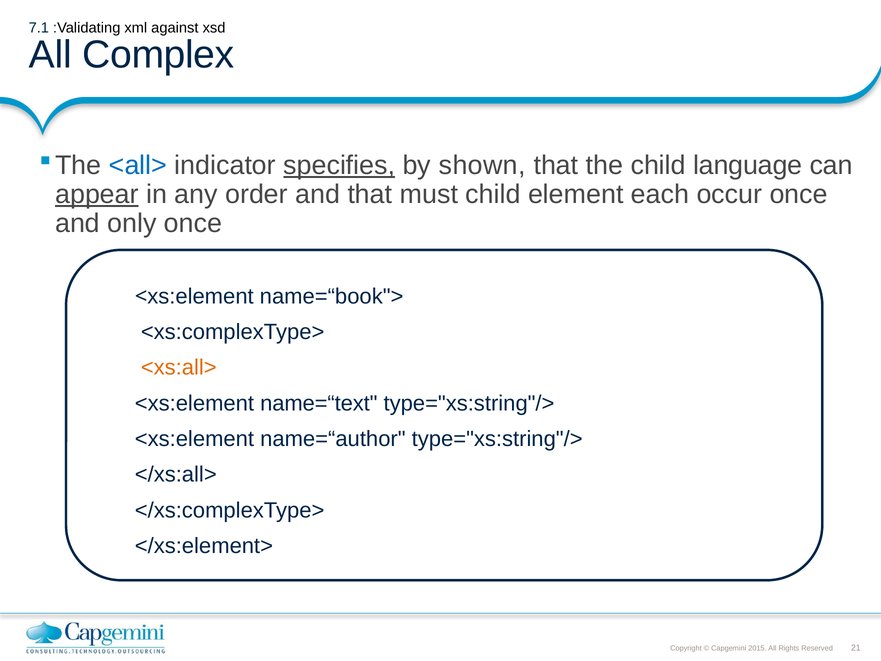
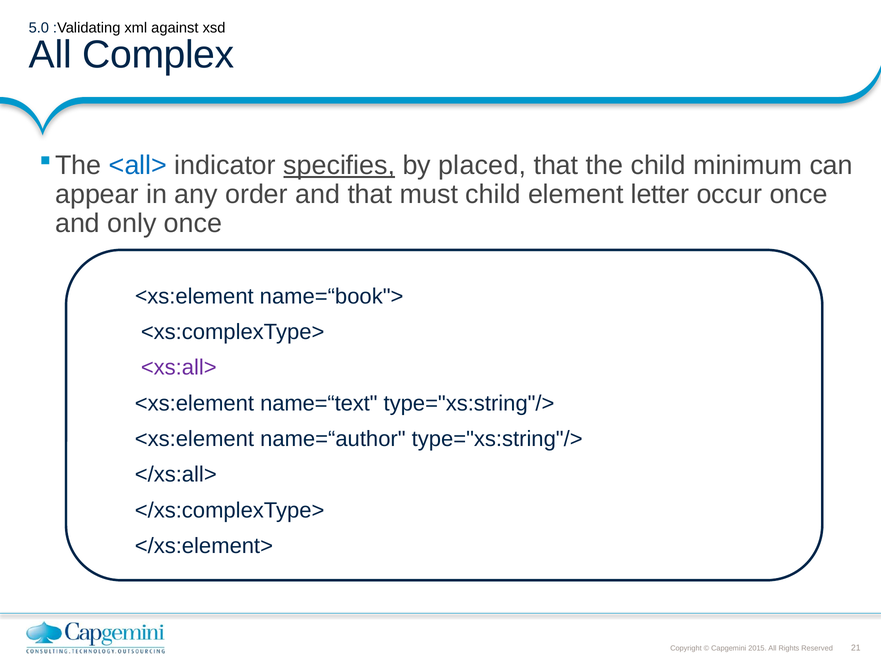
7.1: 7.1 -> 5.0
shown: shown -> placed
language: language -> minimum
appear underline: present -> none
each: each -> letter
<xs:all> colour: orange -> purple
